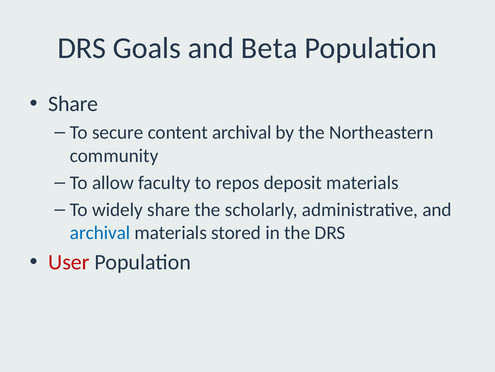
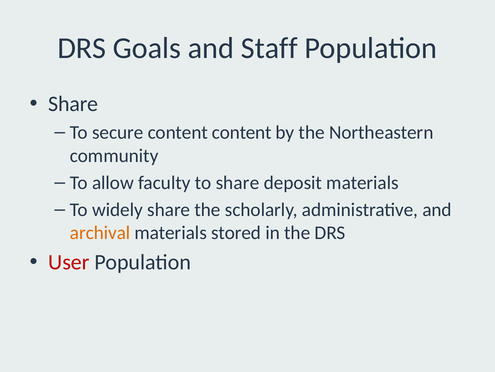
Beta: Beta -> Staff
content archival: archival -> content
to repos: repos -> share
archival at (100, 232) colour: blue -> orange
